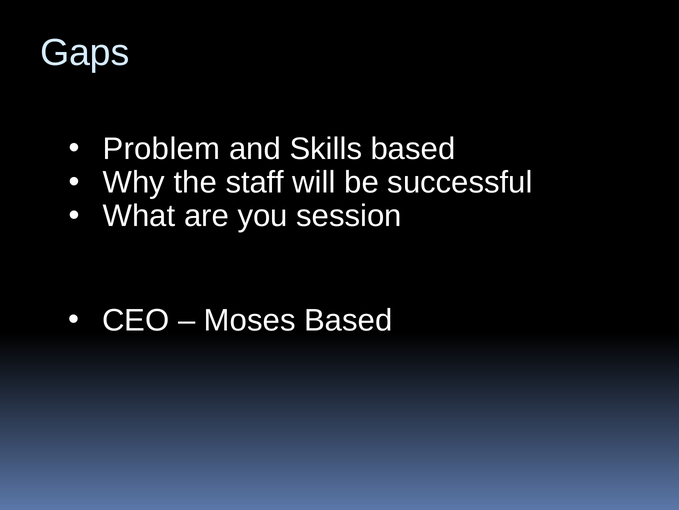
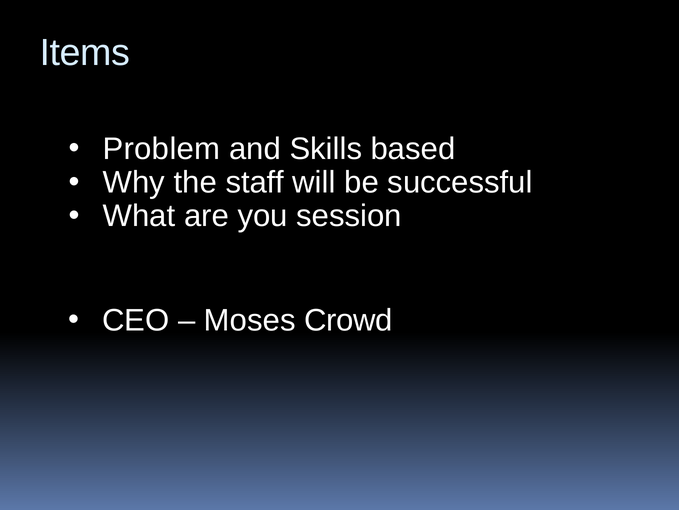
Gaps: Gaps -> Items
Moses Based: Based -> Crowd
